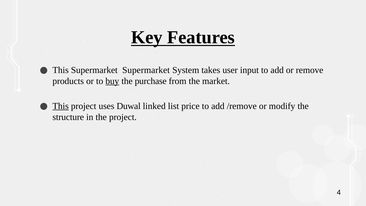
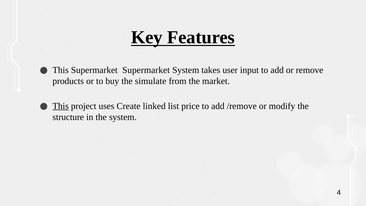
buy underline: present -> none
purchase: purchase -> simulate
Duwal: Duwal -> Create
the project: project -> system
